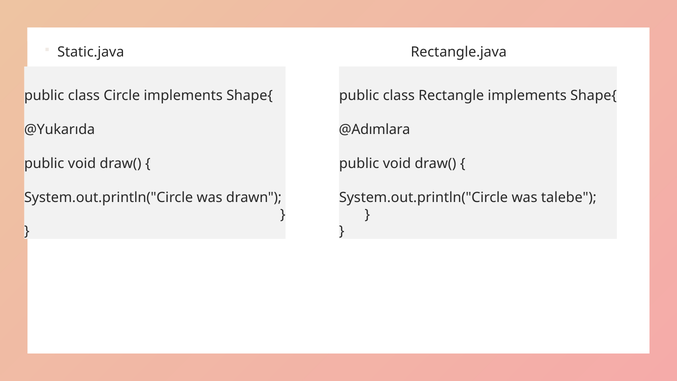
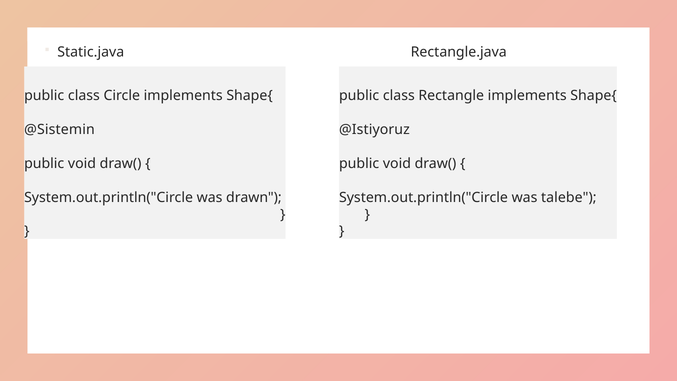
@Yukarıda: @Yukarıda -> @Sistemin
@Adımlara: @Adımlara -> @Istiyoruz
